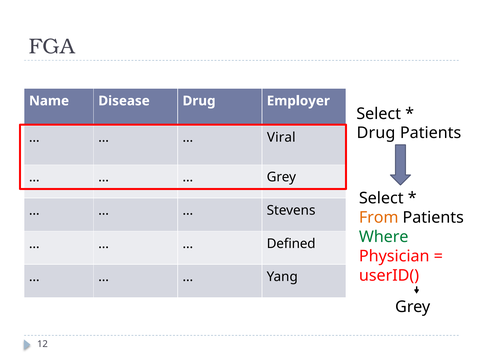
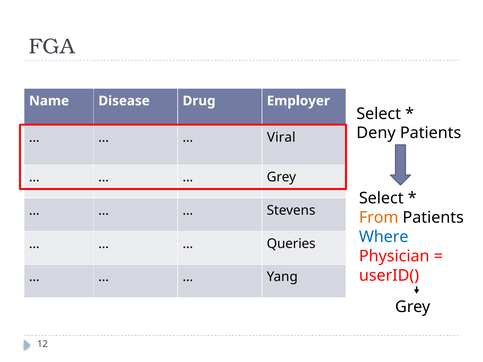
Drug at (376, 133): Drug -> Deny
Where colour: green -> blue
Defined: Defined -> Queries
